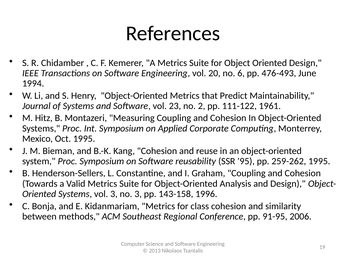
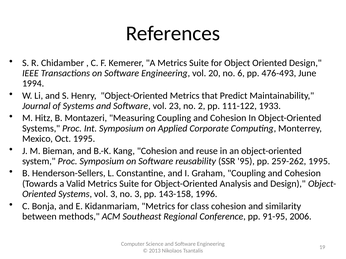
1961: 1961 -> 1933
